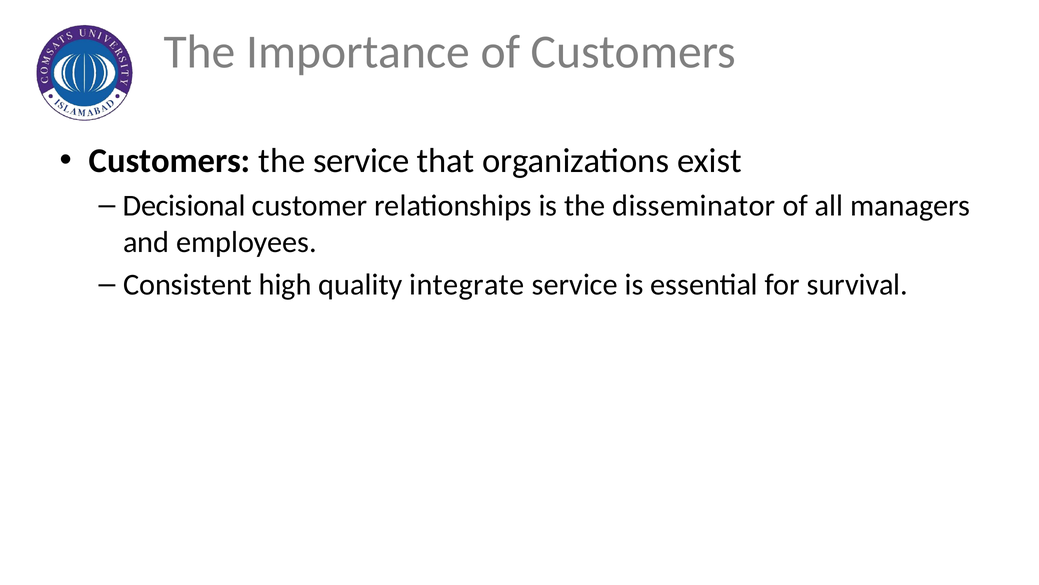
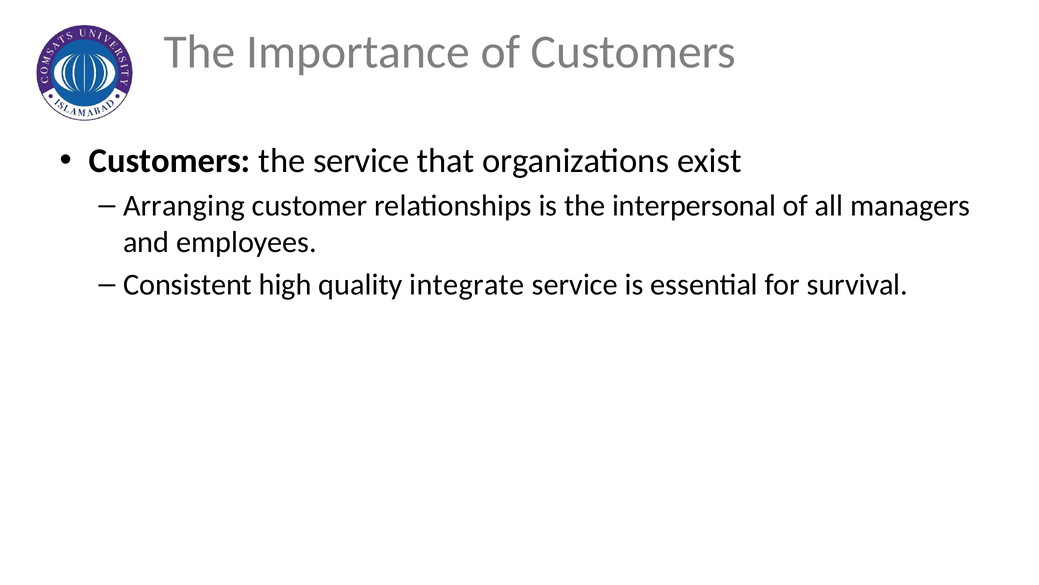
Decisional: Decisional -> Arranging
disseminator: disseminator -> interpersonal
